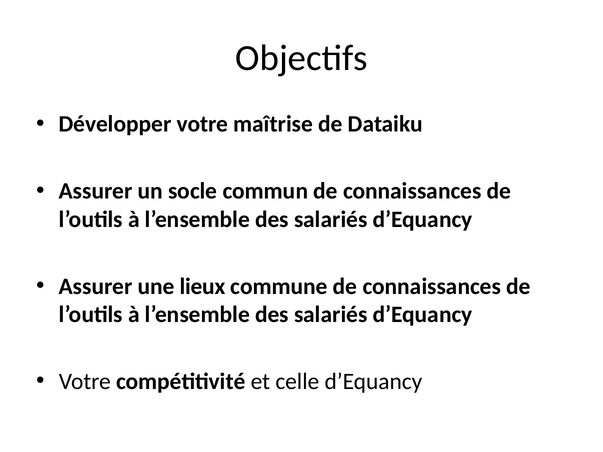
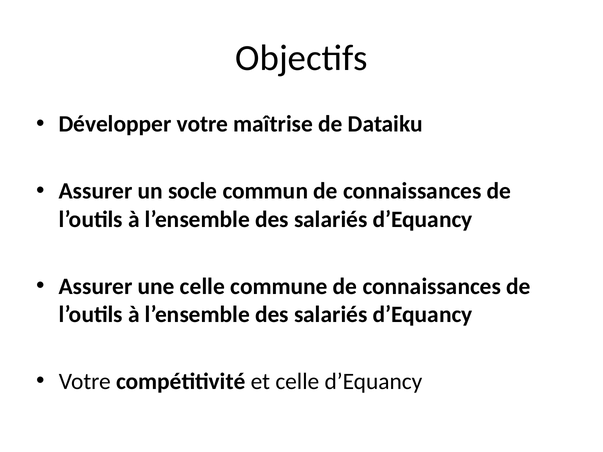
une lieux: lieux -> celle
